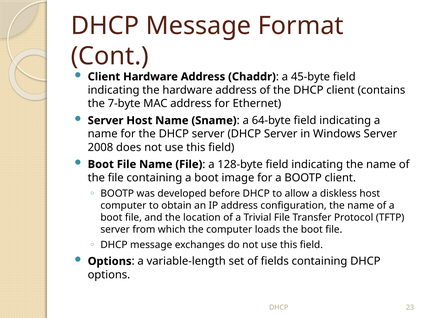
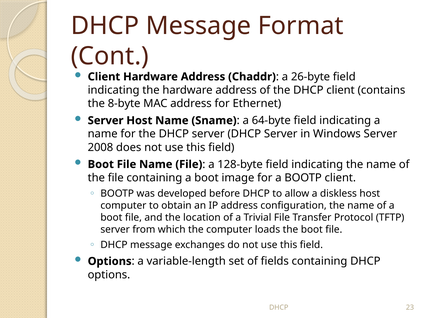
45-byte: 45-byte -> 26-byte
7-byte: 7-byte -> 8-byte
